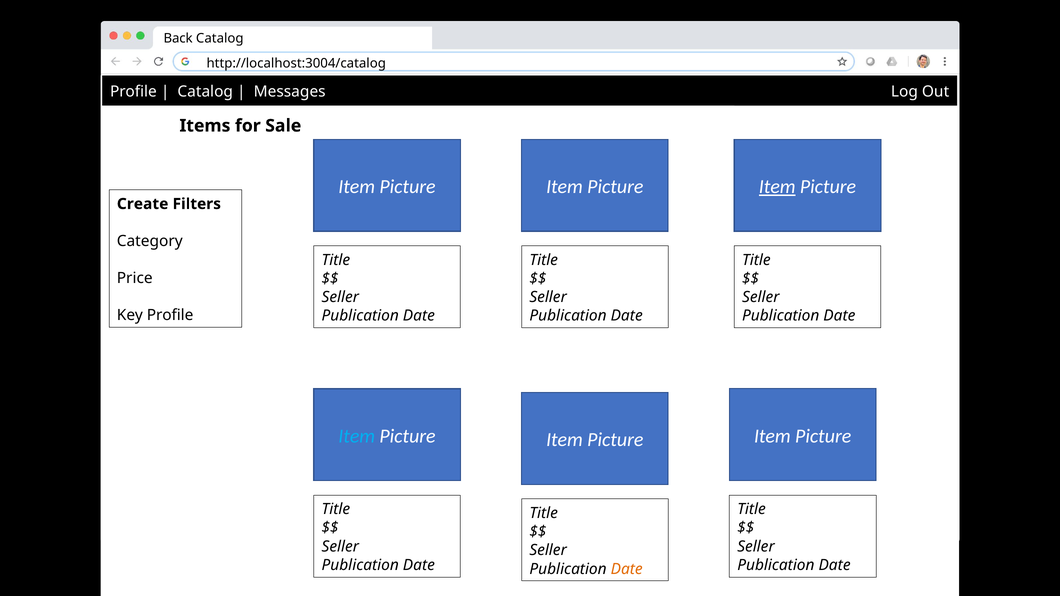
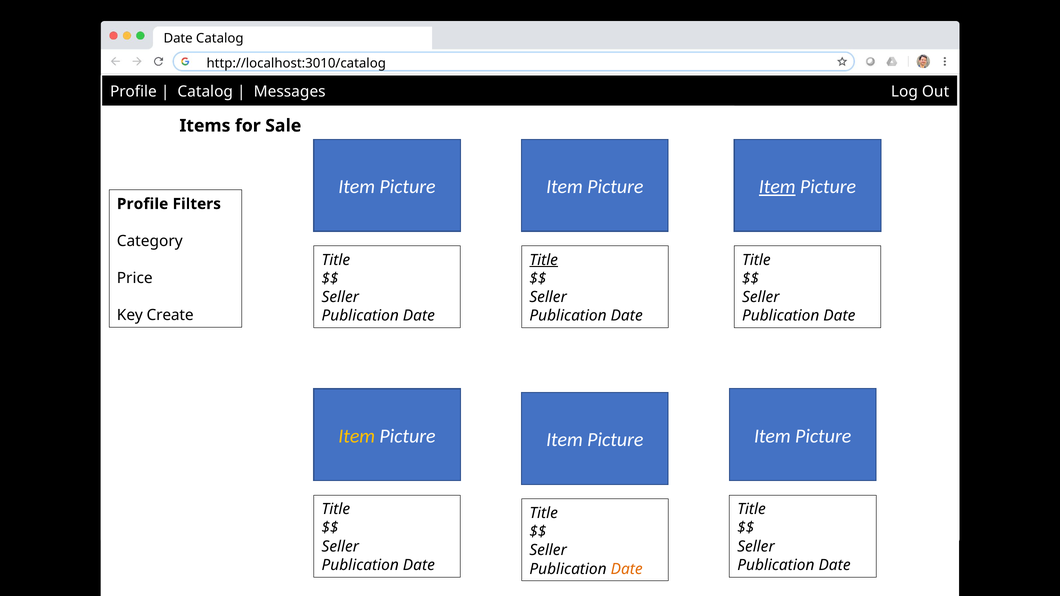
Back at (178, 38): Back -> Date
http://localhost:3004/catalog: http://localhost:3004/catalog -> http://localhost:3010/catalog
Create at (143, 204): Create -> Profile
Title at (544, 260) underline: none -> present
Key Profile: Profile -> Create
Item at (357, 436) colour: light blue -> yellow
